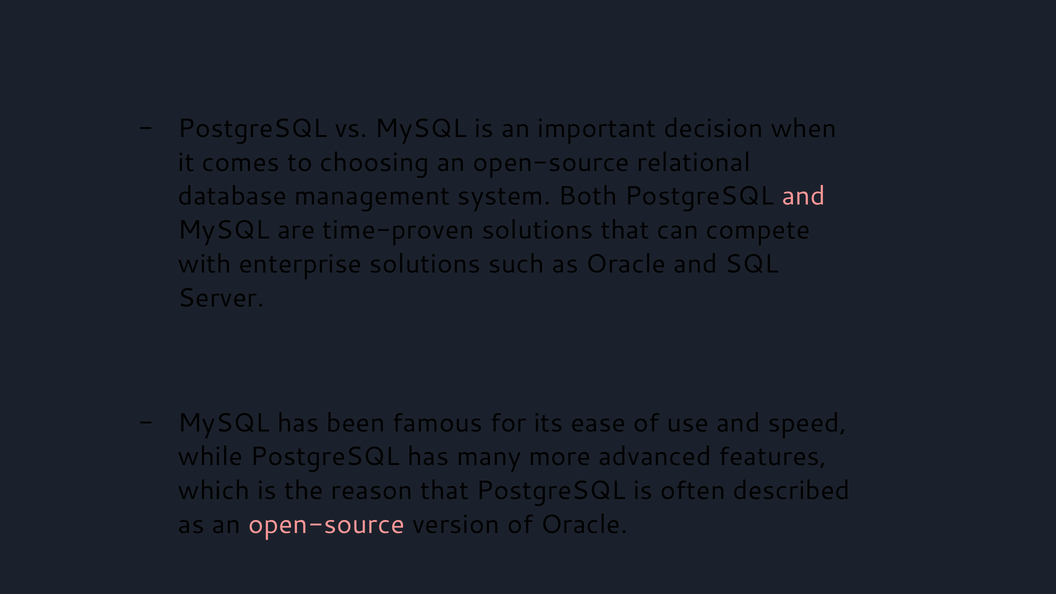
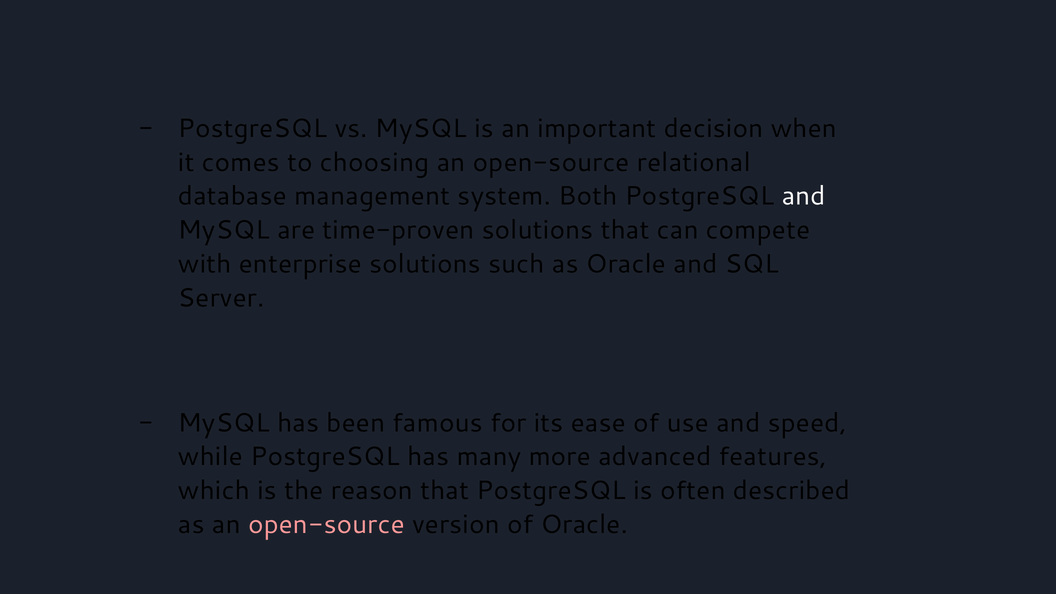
and at (804, 196) colour: pink -> white
